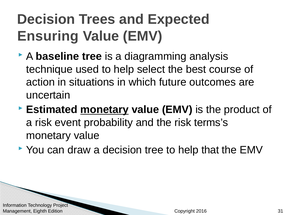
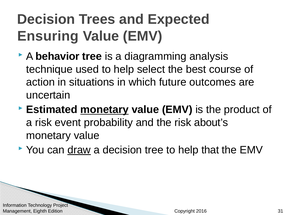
baseline: baseline -> behavior
terms’s: terms’s -> about’s
draw underline: none -> present
